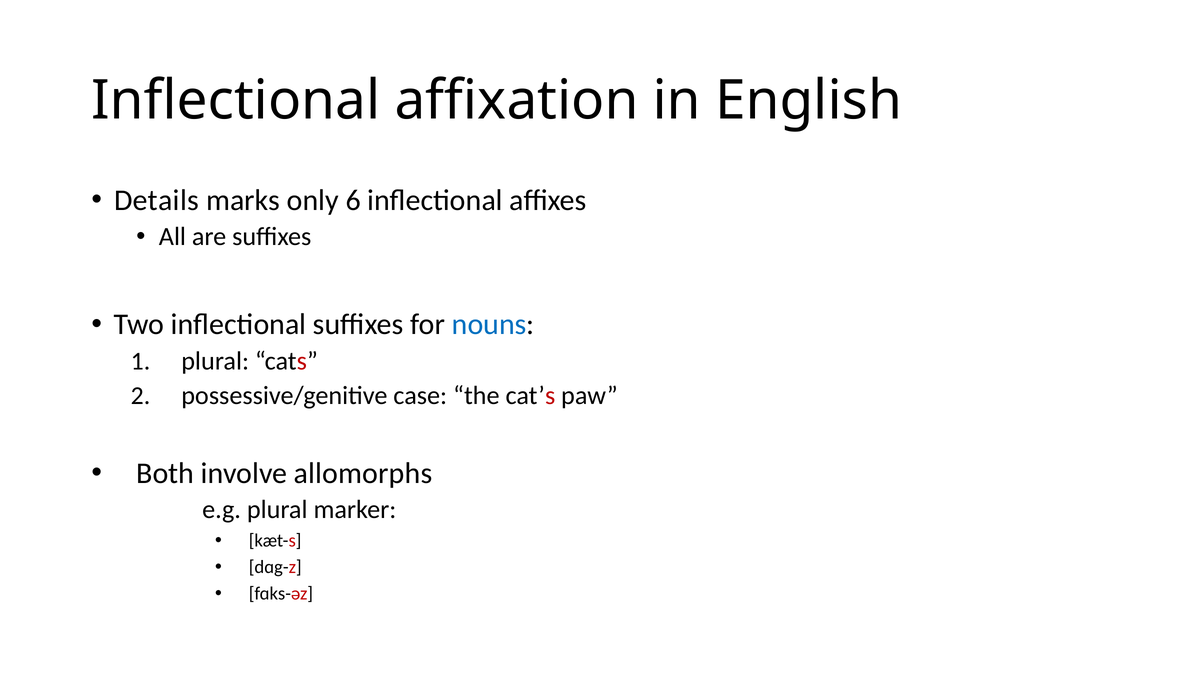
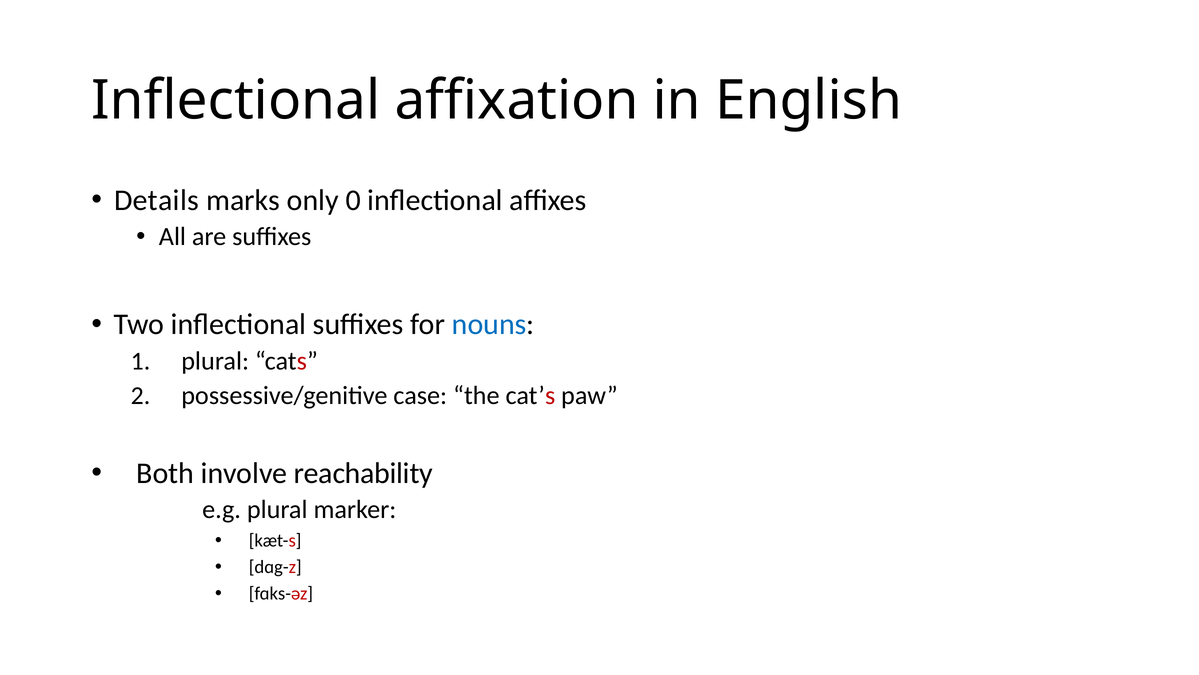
6: 6 -> 0
allomorphs: allomorphs -> reachability
